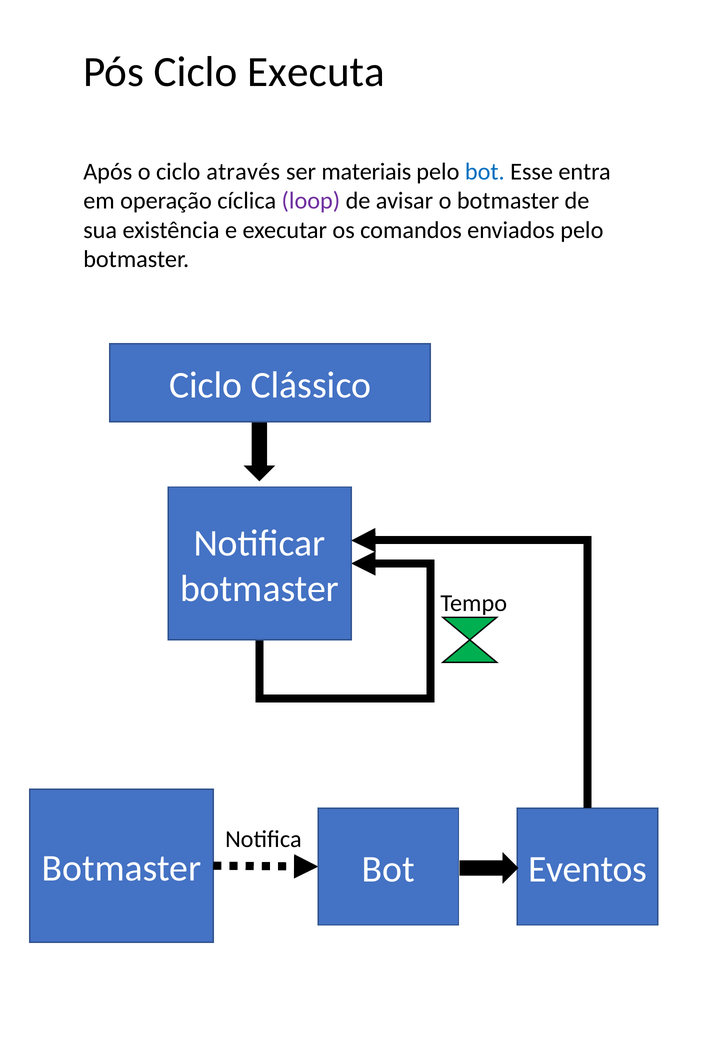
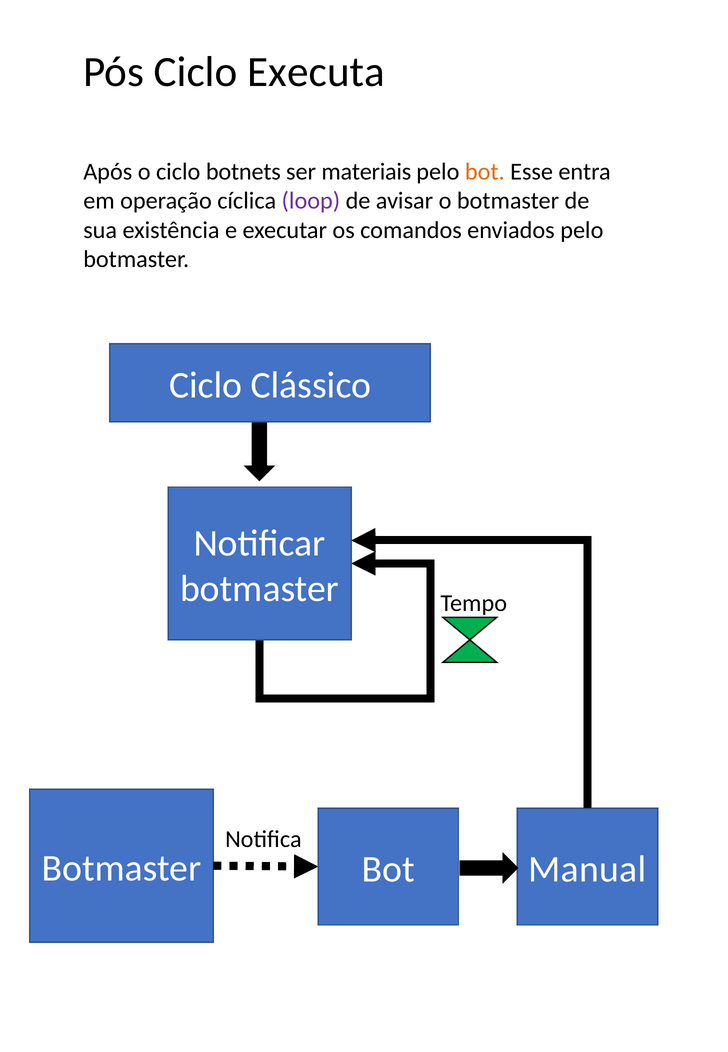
através: através -> botnets
bot at (485, 172) colour: blue -> orange
Eventos: Eventos -> Manual
